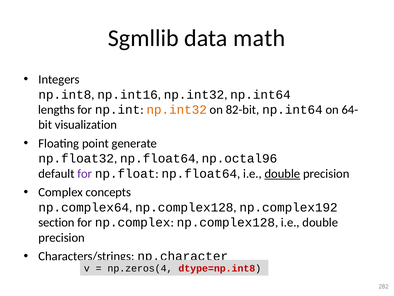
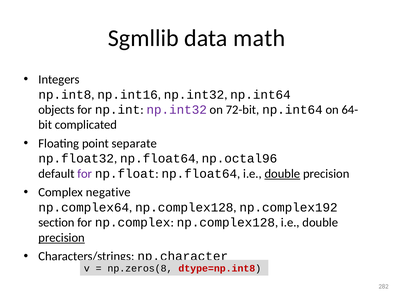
lengths: lengths -> objects
np.int32 at (177, 110) colour: orange -> purple
82-bit: 82-bit -> 72-bit
visualization: visualization -> complicated
generate: generate -> separate
concepts: concepts -> negative
precision at (62, 237) underline: none -> present
np.zeros(4: np.zeros(4 -> np.zeros(8
